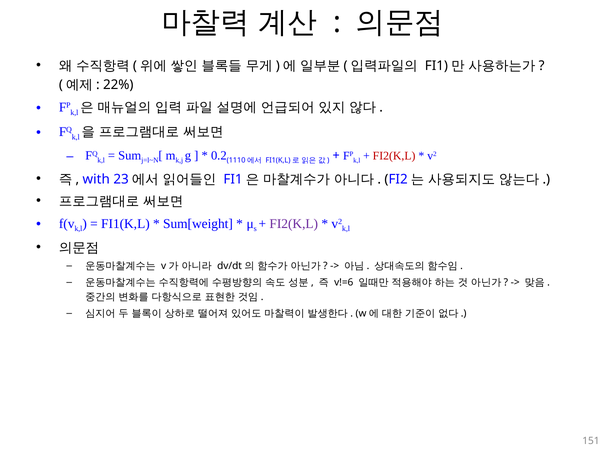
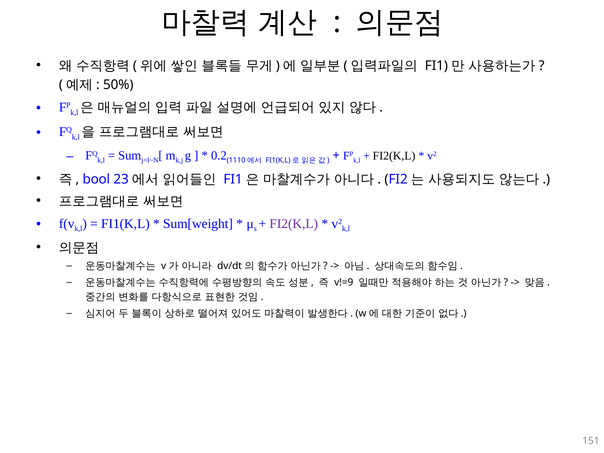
22%: 22% -> 50%
FI2(K,L at (394, 156) colour: red -> black
with: with -> bool
v!=6: v!=6 -> v!=9
